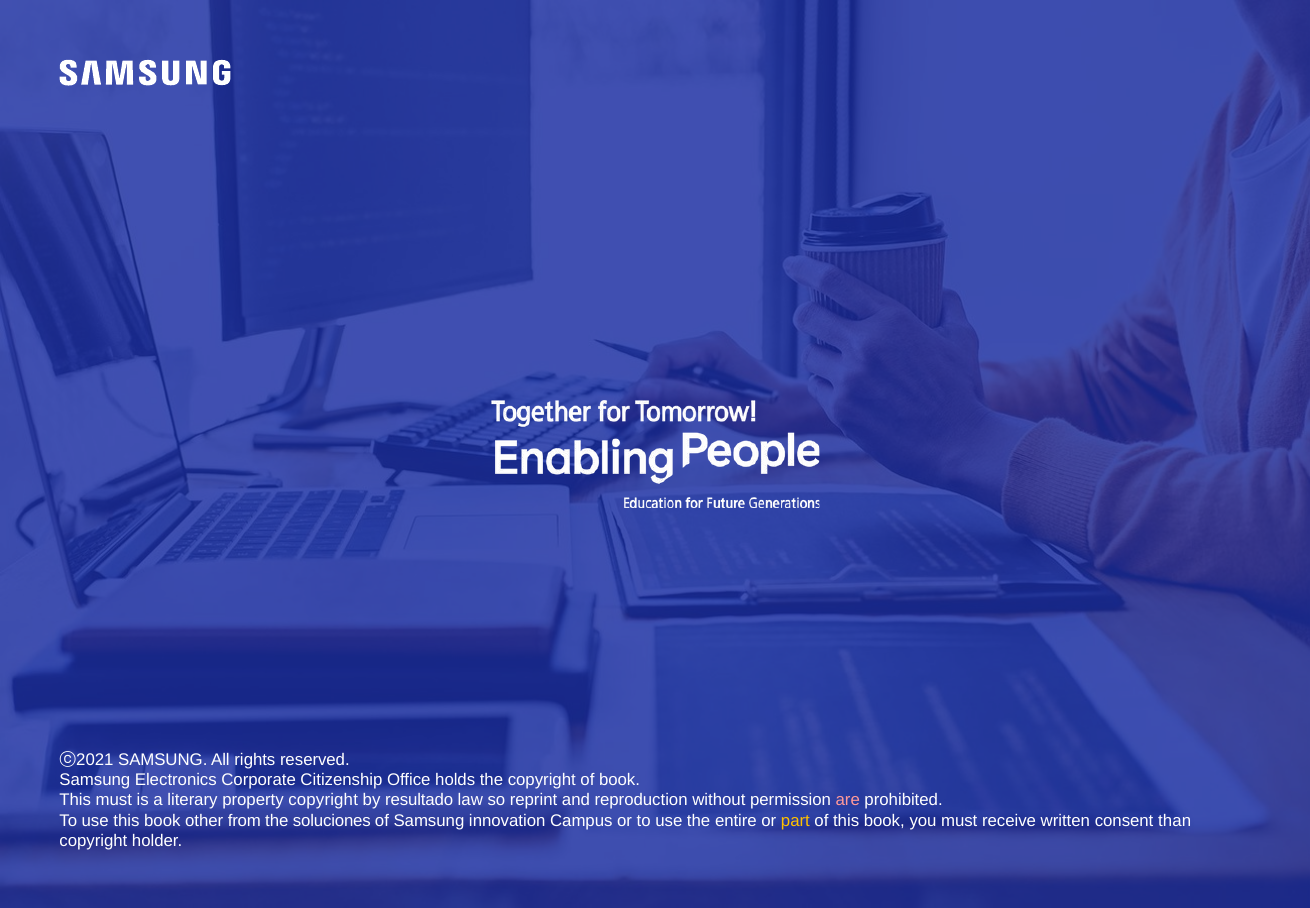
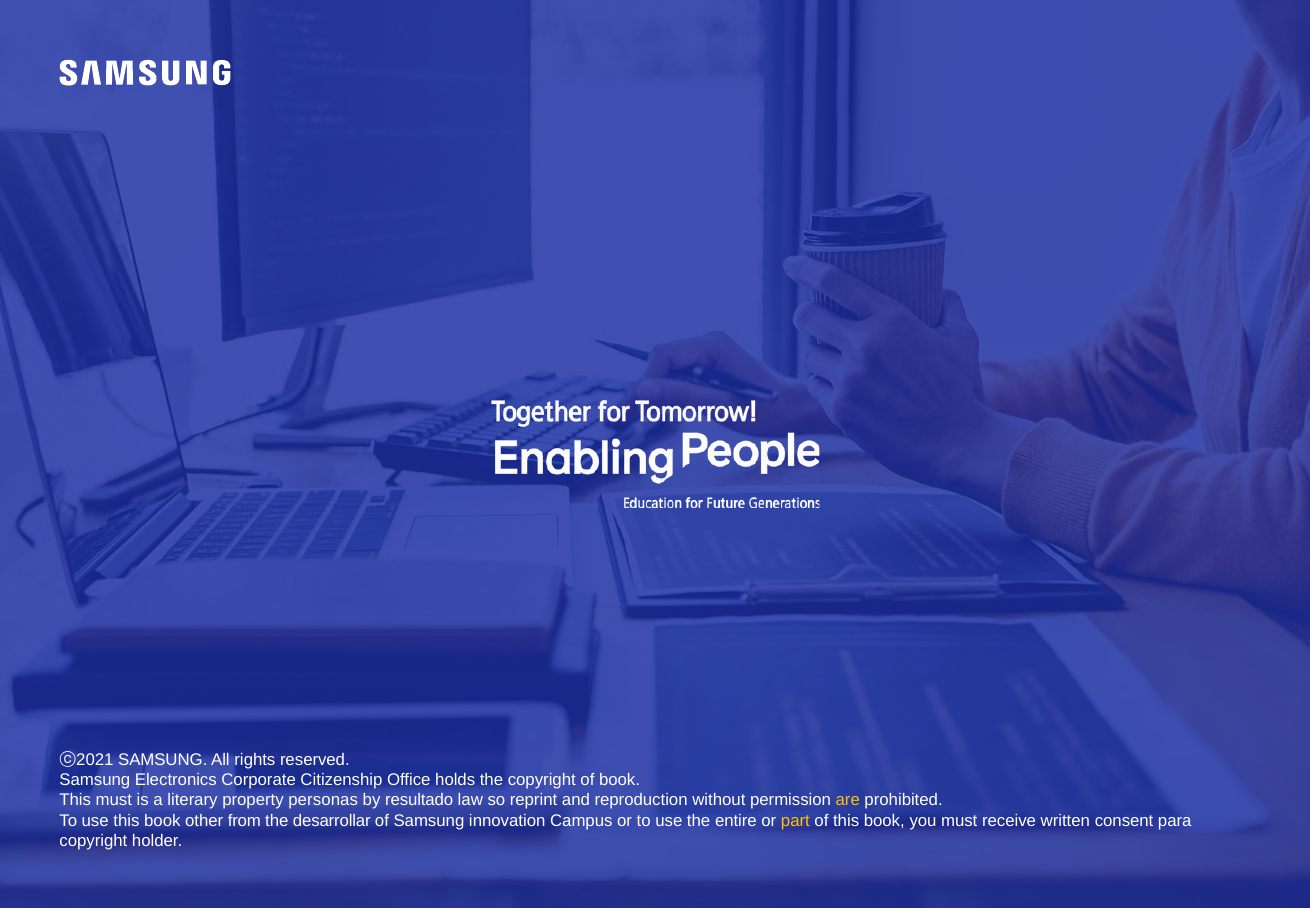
property copyright: copyright -> personas
are colour: pink -> yellow
soluciones: soluciones -> desarrollar
than: than -> para
